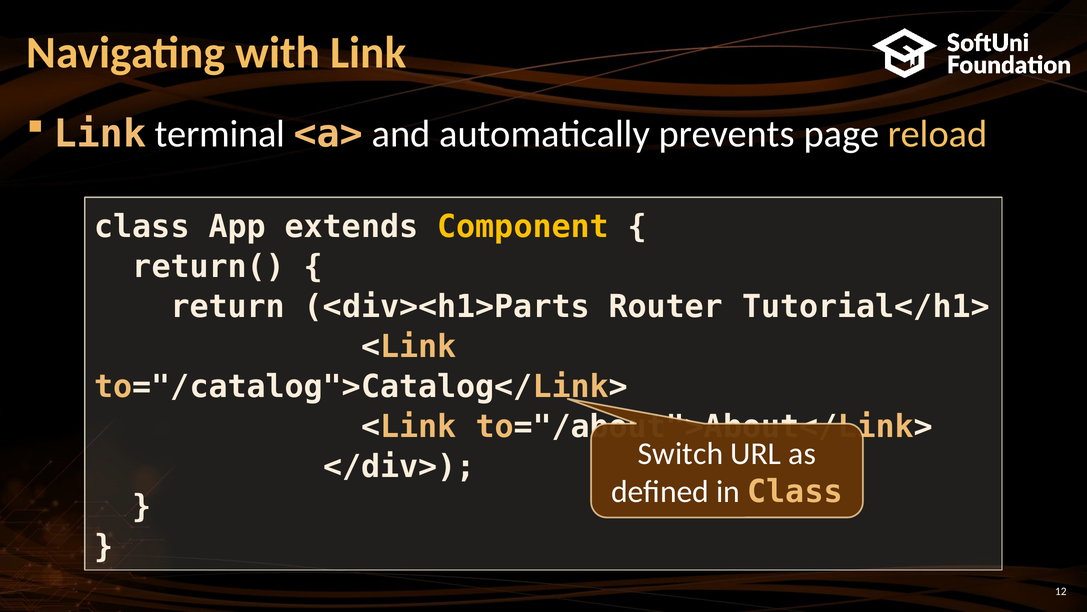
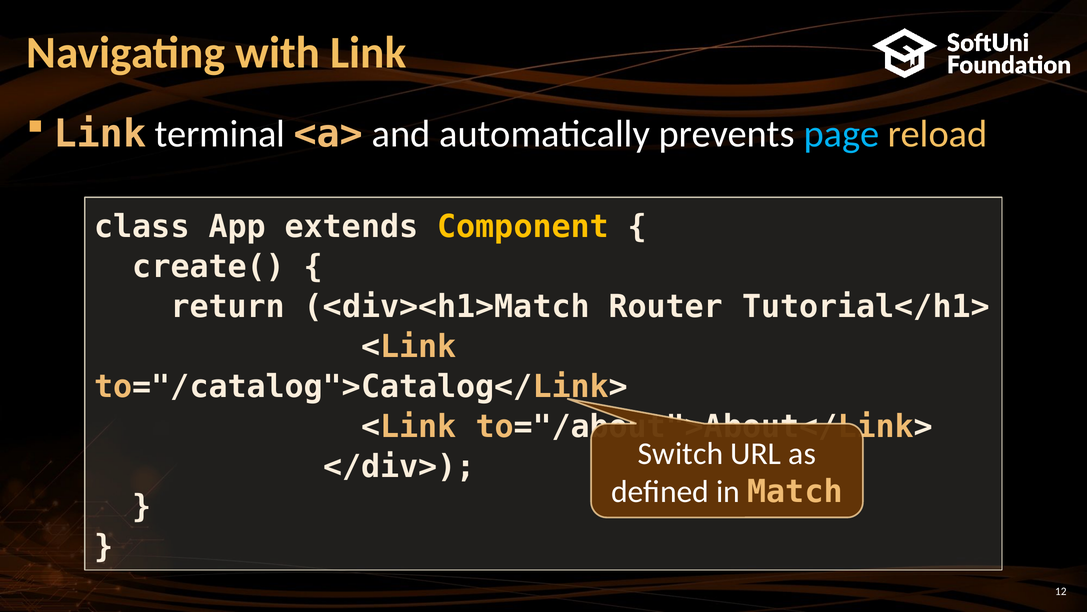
page colour: white -> light blue
return(: return( -> create(
<div><h1>Parts: <div><h1>Parts -> <div><h1>Match
in Class: Class -> Match
